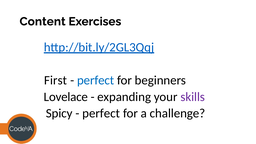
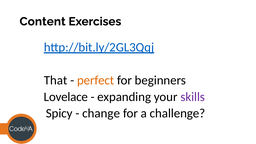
First: First -> That
perfect at (96, 80) colour: blue -> orange
perfect at (101, 113): perfect -> change
